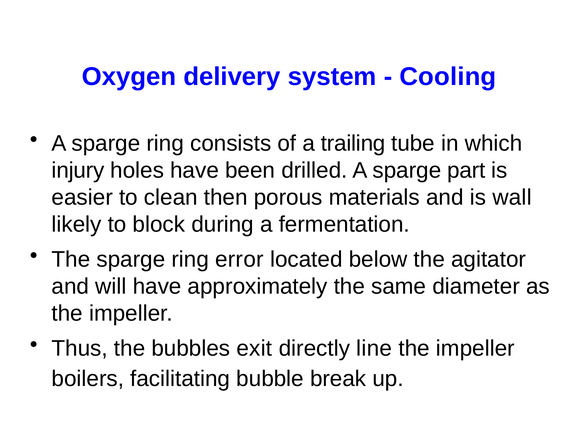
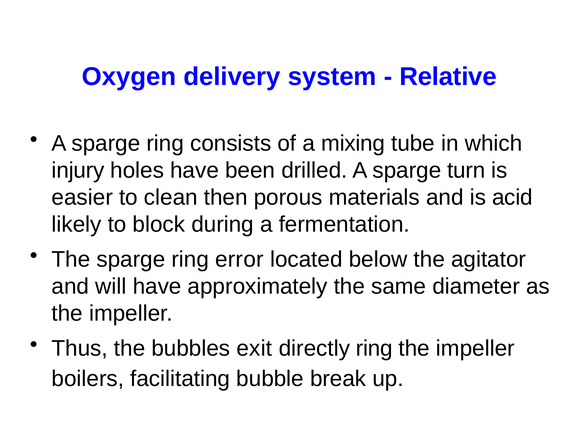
Cooling: Cooling -> Relative
trailing: trailing -> mixing
part: part -> turn
wall: wall -> acid
directly line: line -> ring
